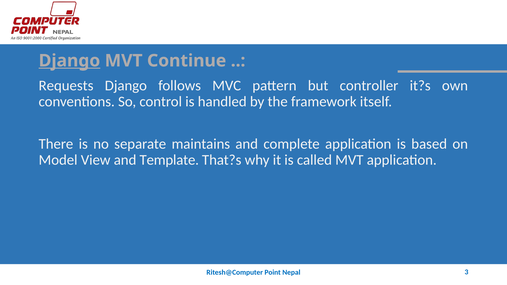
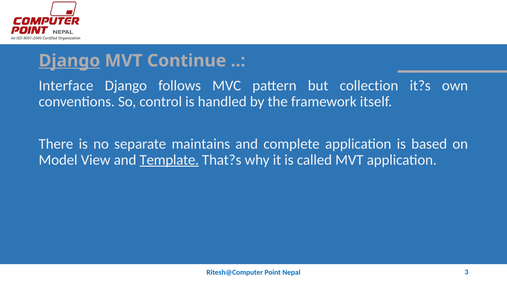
Requests: Requests -> Interface
controller: controller -> collection
Template underline: none -> present
